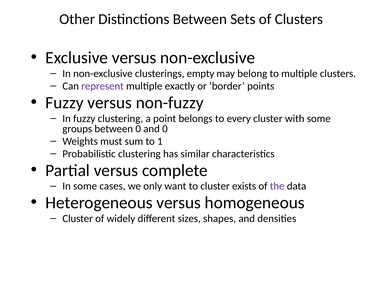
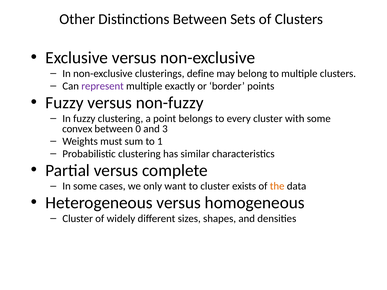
empty: empty -> define
groups: groups -> convex
and 0: 0 -> 3
the colour: purple -> orange
